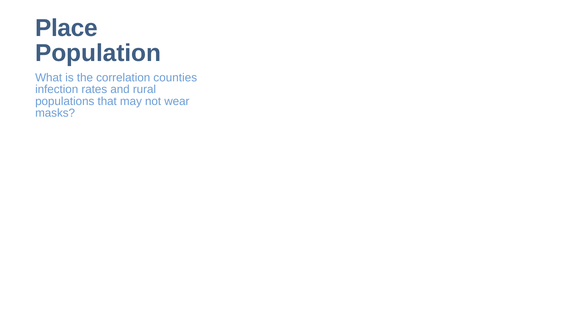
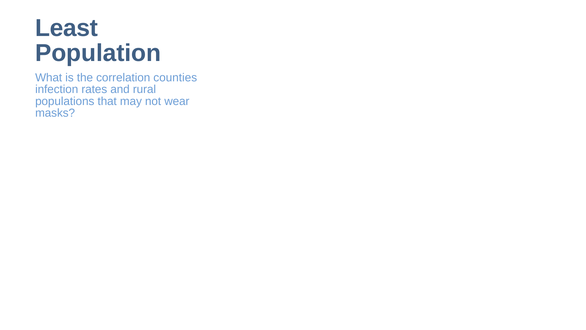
Place: Place -> Least
